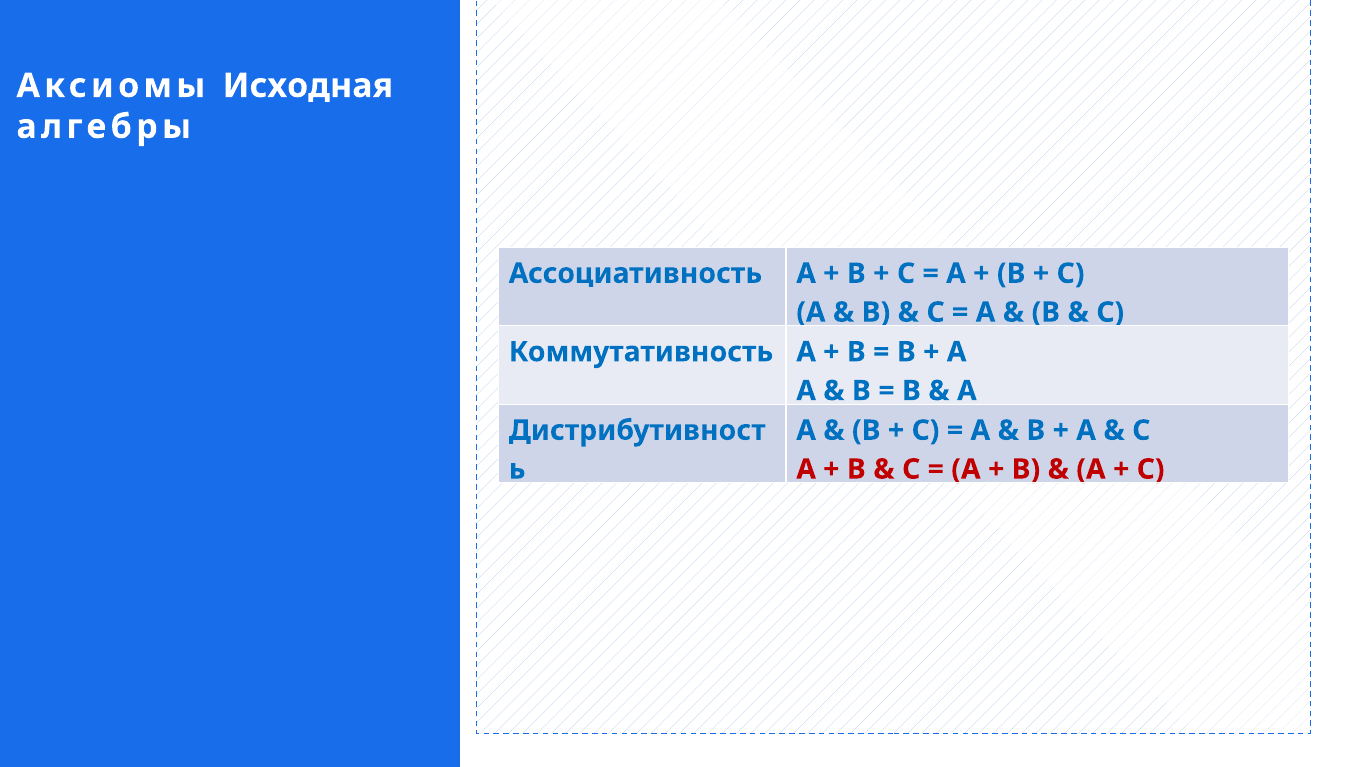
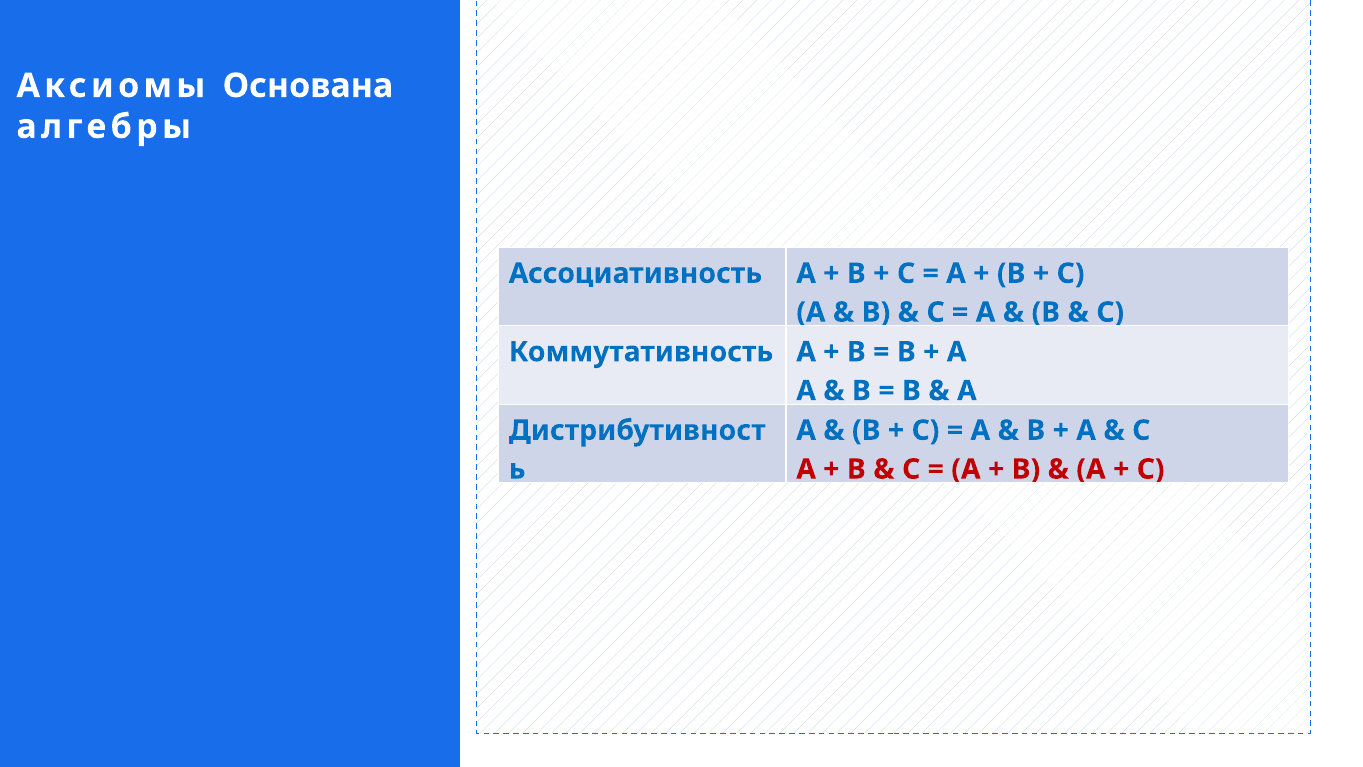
Исходная: Исходная -> Основана
